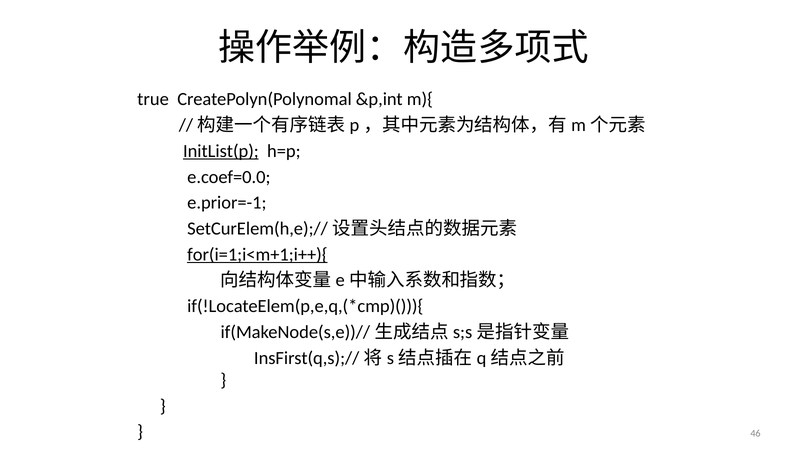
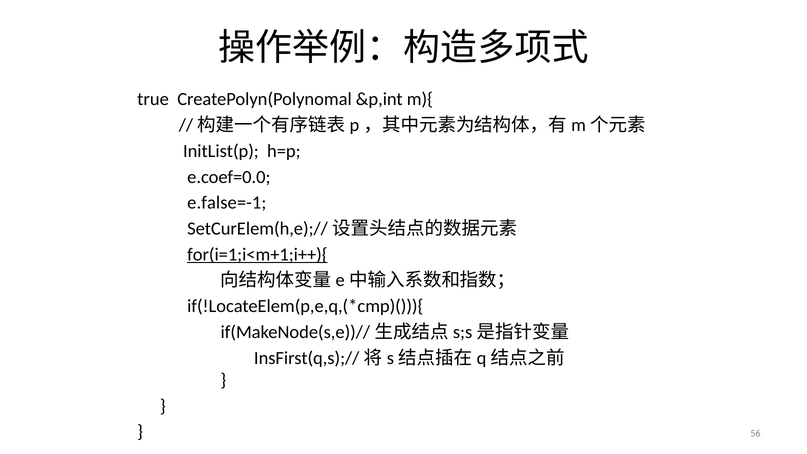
InitList(p underline: present -> none
e.prior=-1: e.prior=-1 -> e.false=-1
46: 46 -> 56
